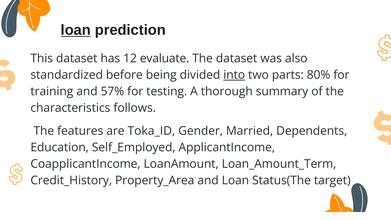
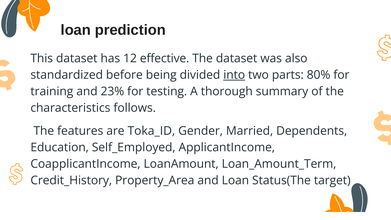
loan at (76, 30) underline: present -> none
evaluate: evaluate -> effective
57%: 57% -> 23%
